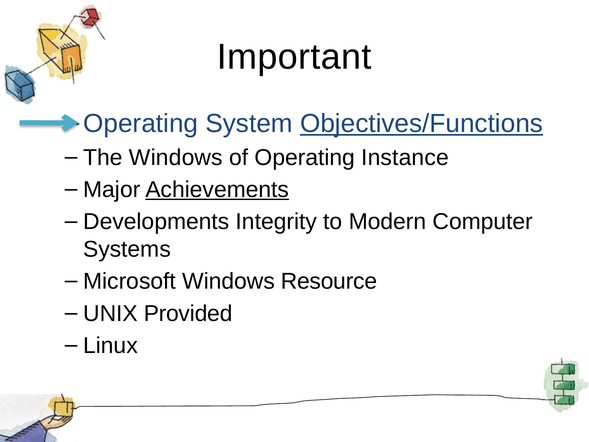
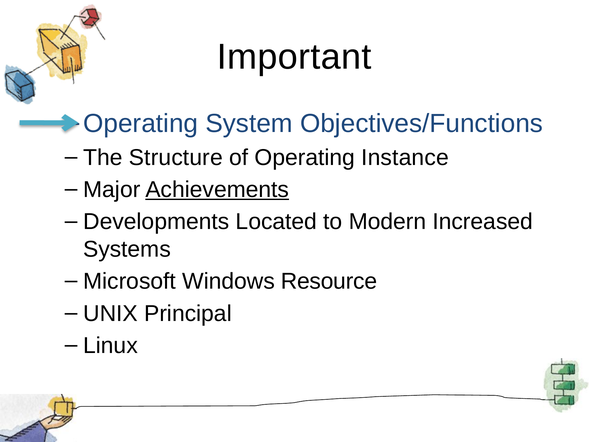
Objectives/Functions underline: present -> none
The Windows: Windows -> Structure
Integrity: Integrity -> Located
Computer: Computer -> Increased
Provided: Provided -> Principal
